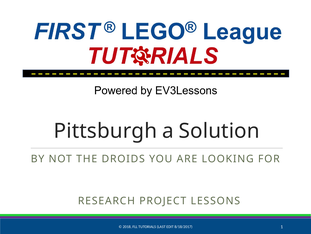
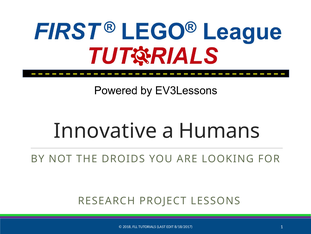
Pittsburgh: Pittsburgh -> Innovative
Solution: Solution -> Humans
